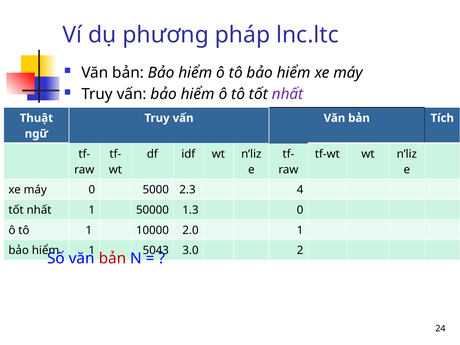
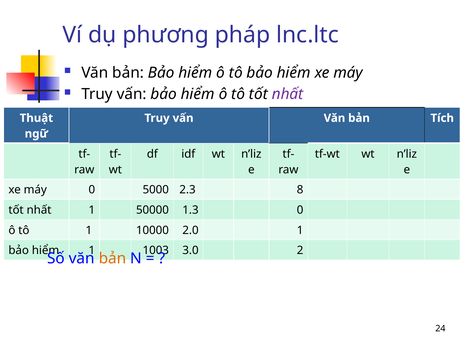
4: 4 -> 8
5043: 5043 -> 1003
bản at (112, 259) colour: red -> orange
